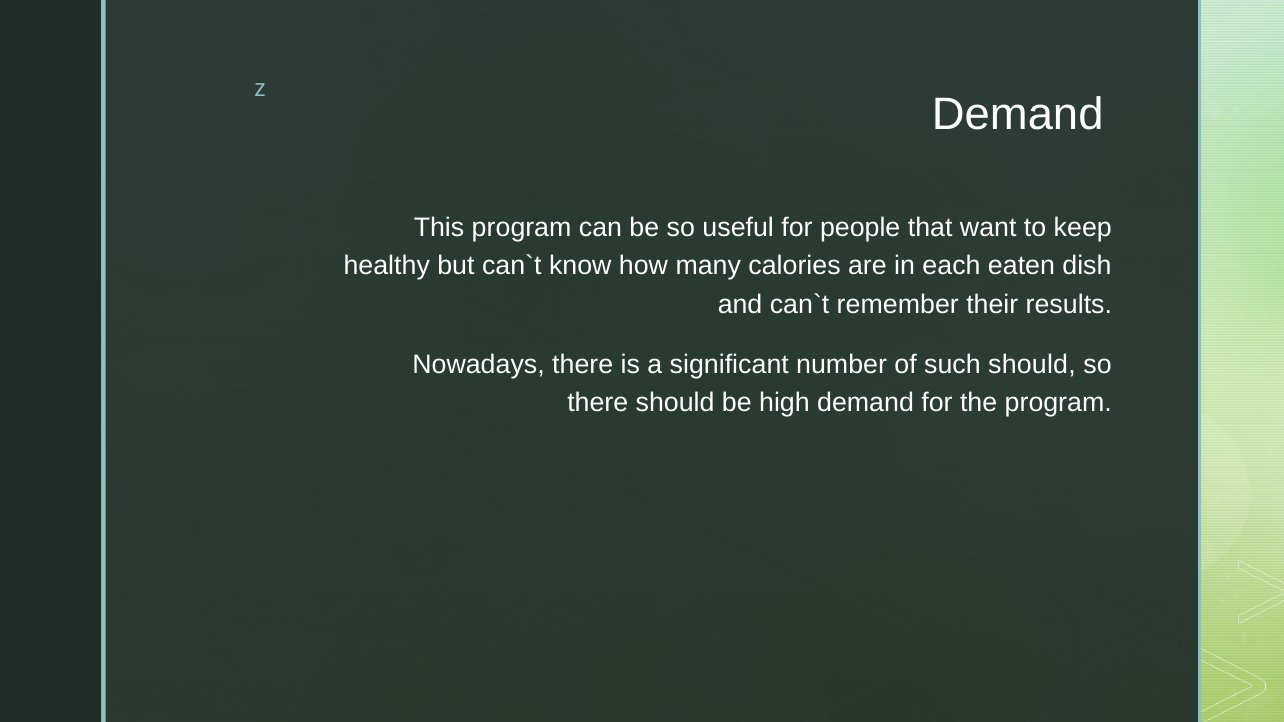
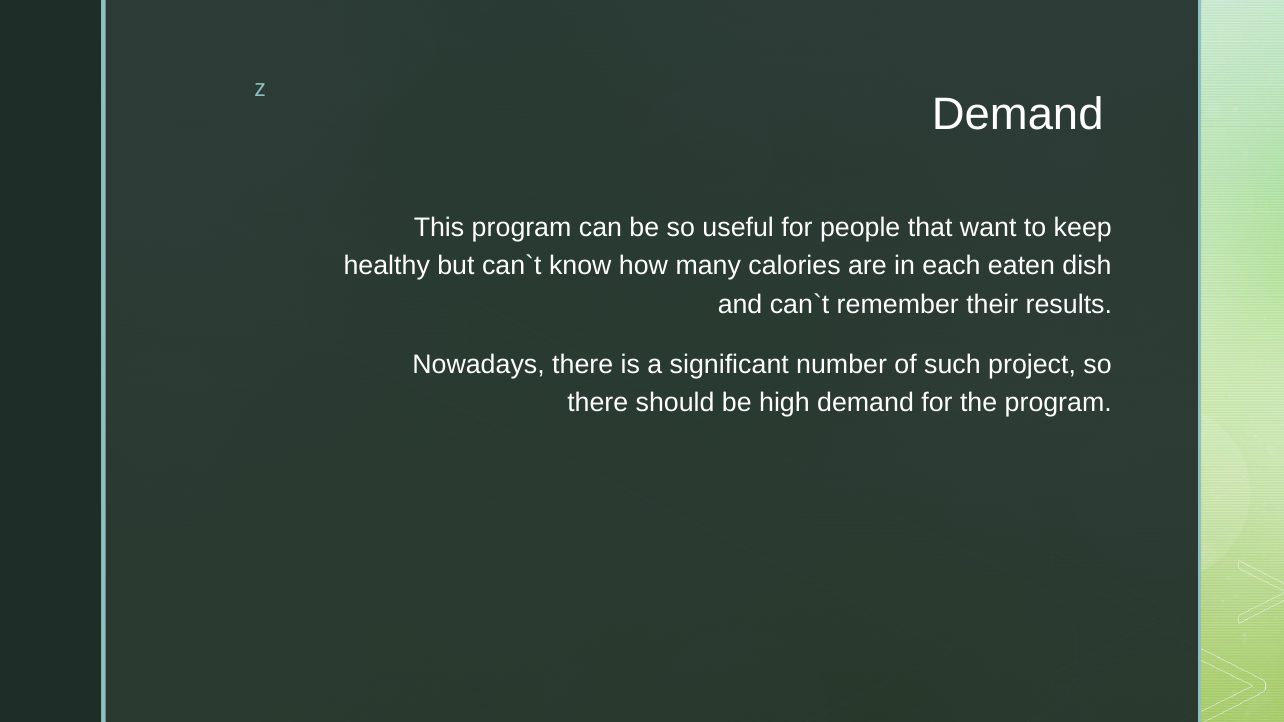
such should: should -> project
